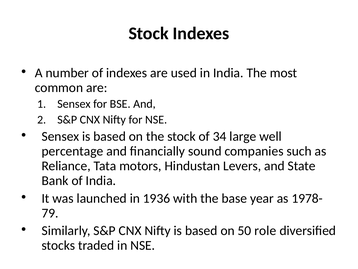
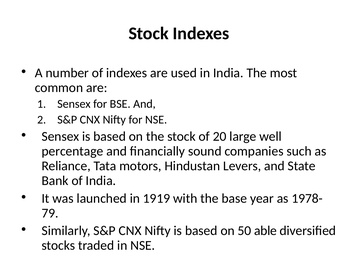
34: 34 -> 20
1936: 1936 -> 1919
role: role -> able
